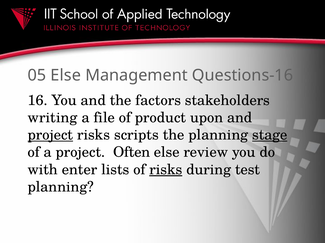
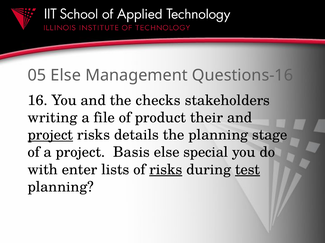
factors: factors -> checks
upon: upon -> their
scripts: scripts -> details
stage underline: present -> none
Often: Often -> Basis
review: review -> special
test underline: none -> present
